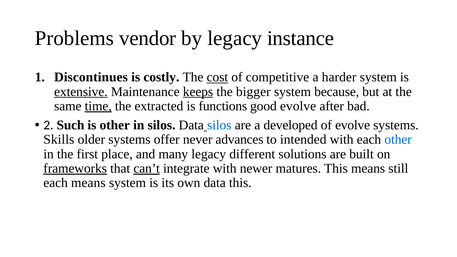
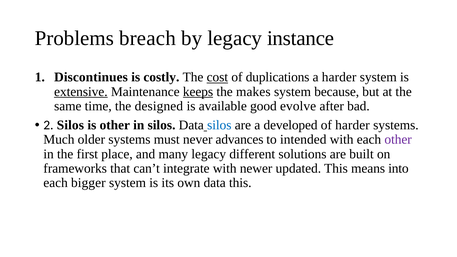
vendor: vendor -> breach
competitive: competitive -> duplications
bigger: bigger -> makes
time underline: present -> none
extracted: extracted -> designed
functions: functions -> available
2 Such: Such -> Silos
of evolve: evolve -> harder
Skills: Skills -> Much
offer: offer -> must
other at (398, 140) colour: blue -> purple
frameworks underline: present -> none
can’t underline: present -> none
matures: matures -> updated
still: still -> into
each means: means -> bigger
